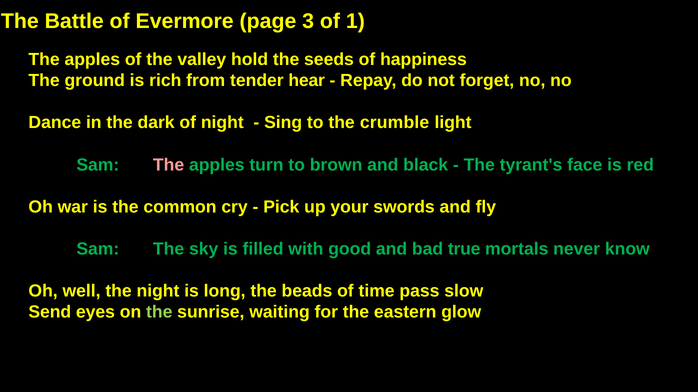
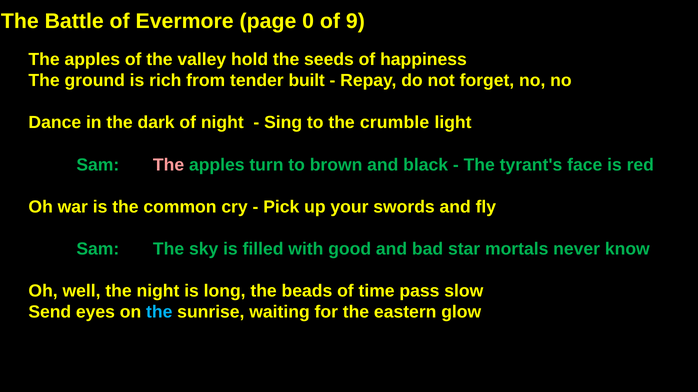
3: 3 -> 0
1: 1 -> 9
hear: hear -> built
true: true -> star
the at (159, 312) colour: light green -> light blue
